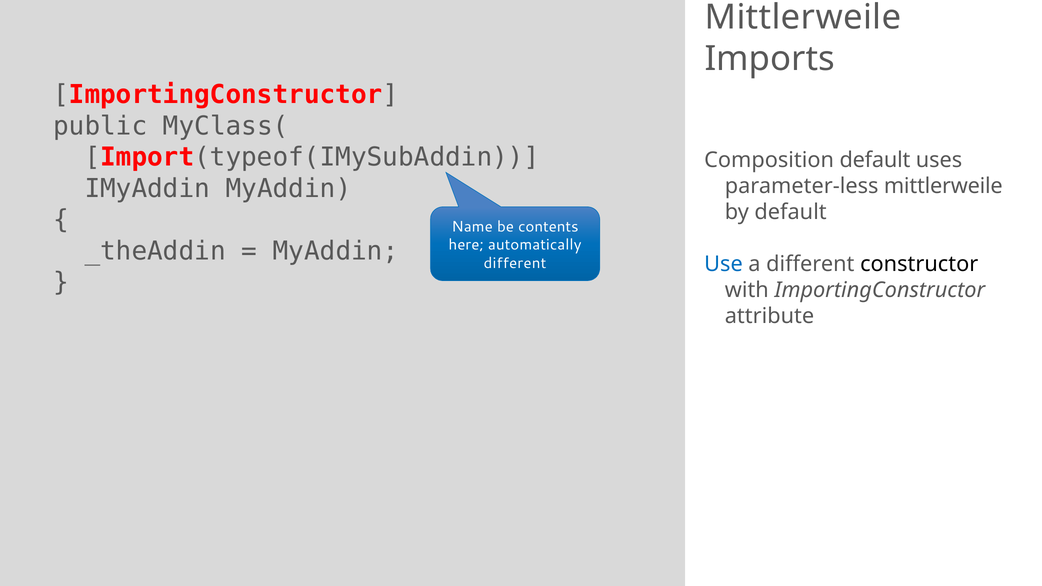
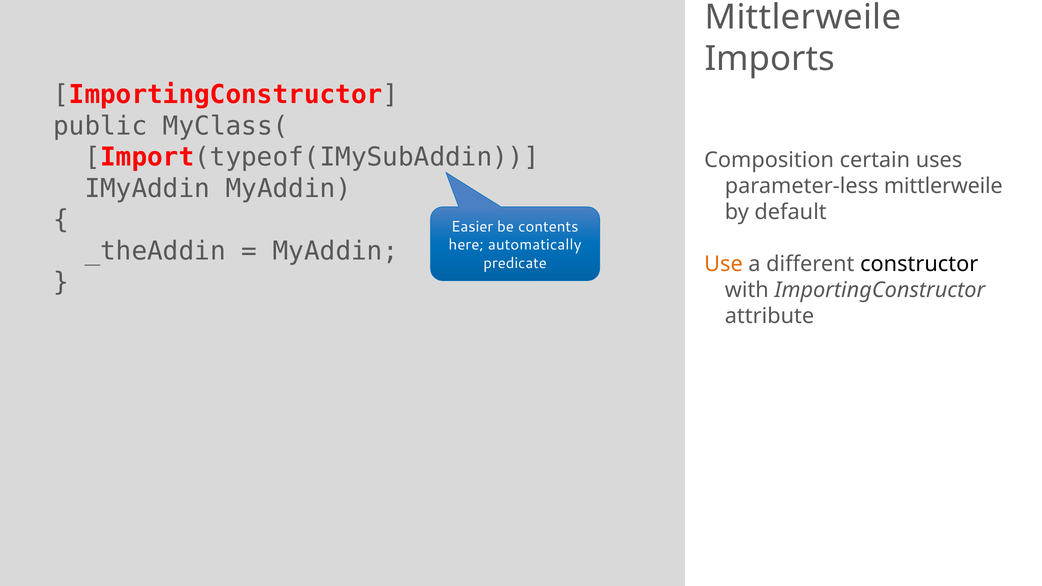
Composition default: default -> certain
Name: Name -> Easier
different at (515, 263): different -> predicate
Use colour: blue -> orange
